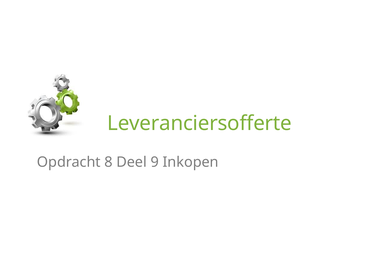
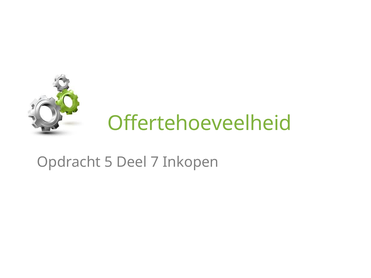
Leveranciersofferte: Leveranciersofferte -> Offertehoeveelheid
8: 8 -> 5
9: 9 -> 7
